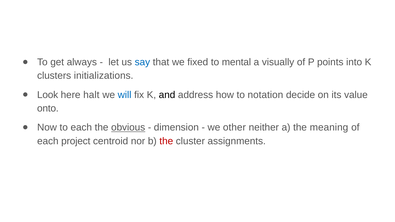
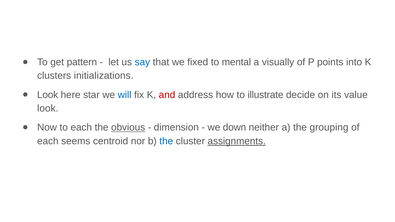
always: always -> pattern
halt: halt -> star
and colour: black -> red
notation: notation -> illustrate
onto at (48, 108): onto -> look
other: other -> down
meaning: meaning -> grouping
project: project -> seems
the at (166, 141) colour: red -> blue
assignments underline: none -> present
